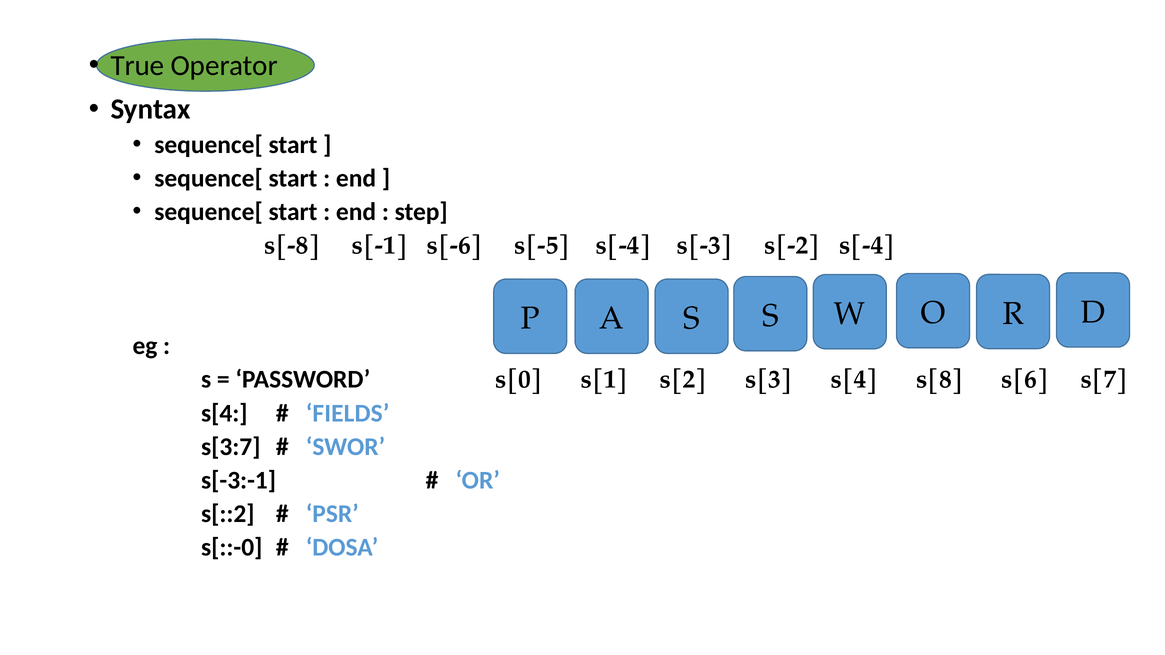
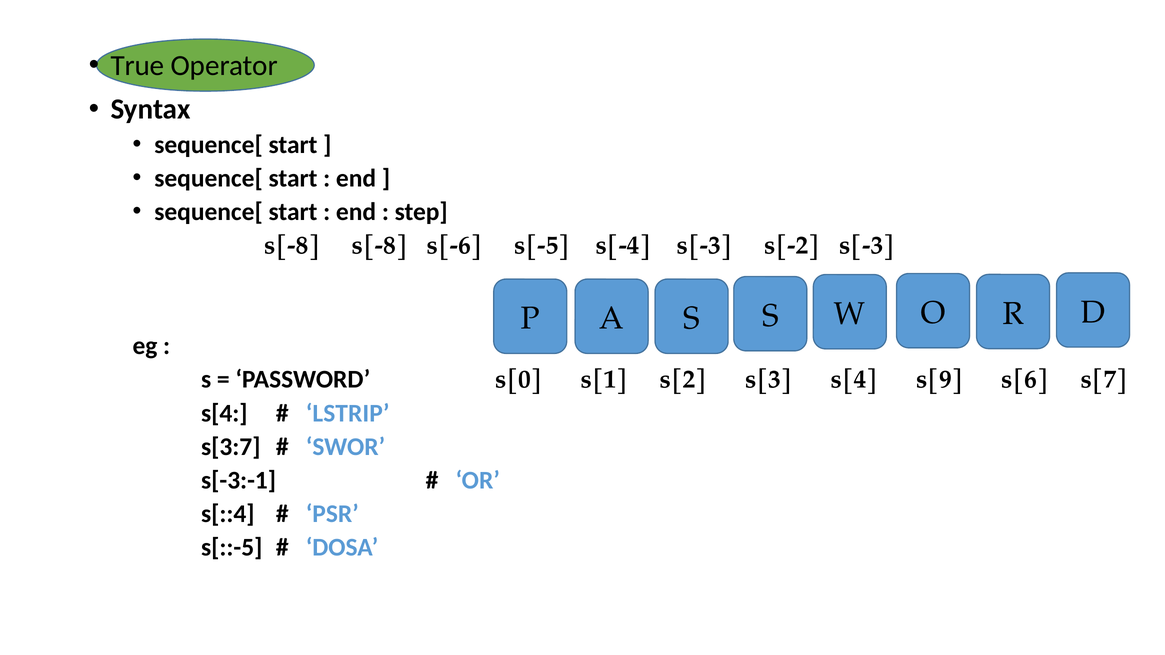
s[-8 s[-1: s[-1 -> s[-8
s[-2 s[-4: s[-4 -> s[-3
s[8: s[8 -> s[9
FIELDS: FIELDS -> LSTRIP
s[::2: s[::2 -> s[::4
s[::-0: s[::-0 -> s[::-5
